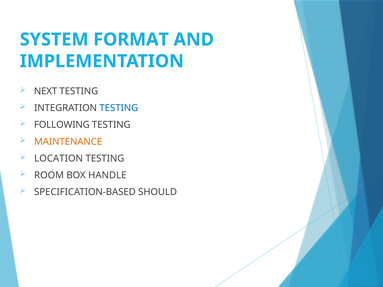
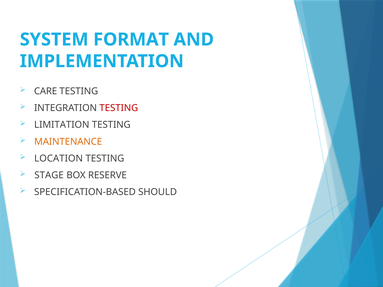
NEXT: NEXT -> CARE
TESTING at (119, 108) colour: blue -> red
FOLLOWING: FOLLOWING -> LIMITATION
ROOM: ROOM -> STAGE
HANDLE: HANDLE -> RESERVE
